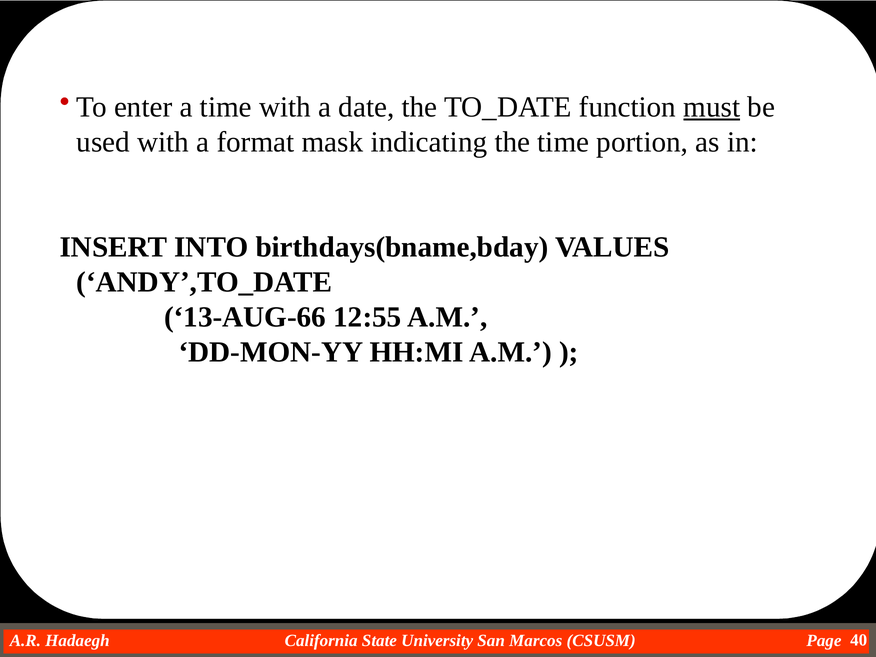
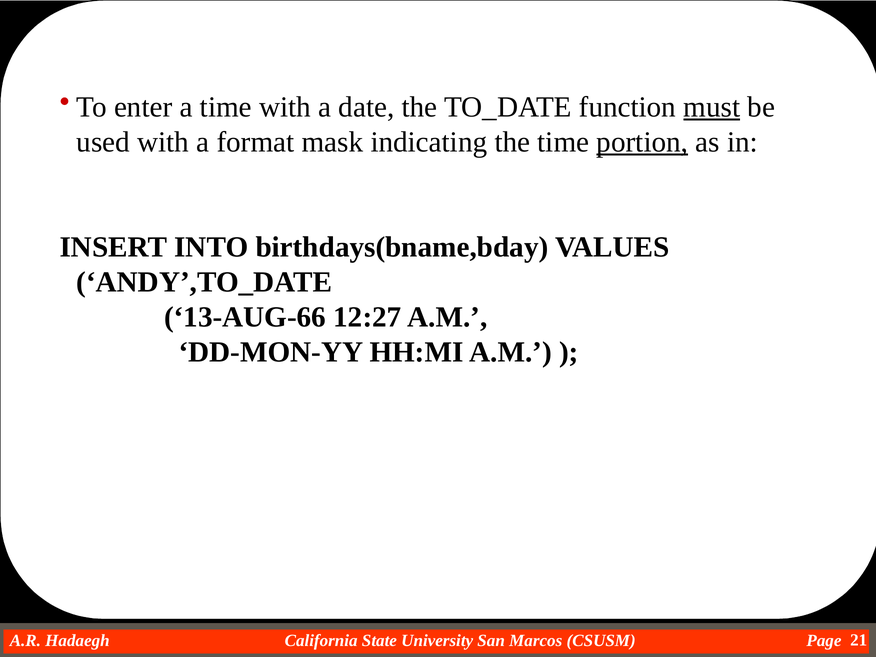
portion underline: none -> present
12:55: 12:55 -> 12:27
40: 40 -> 21
